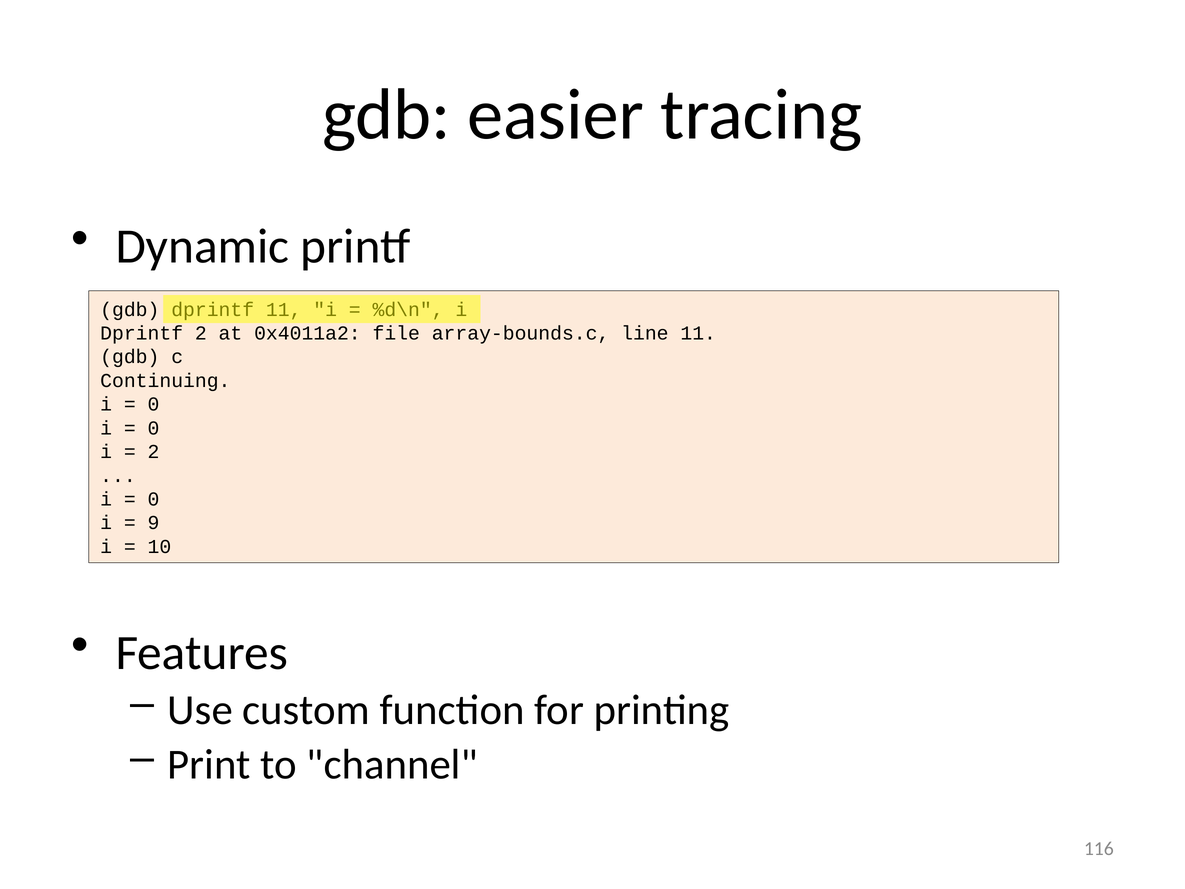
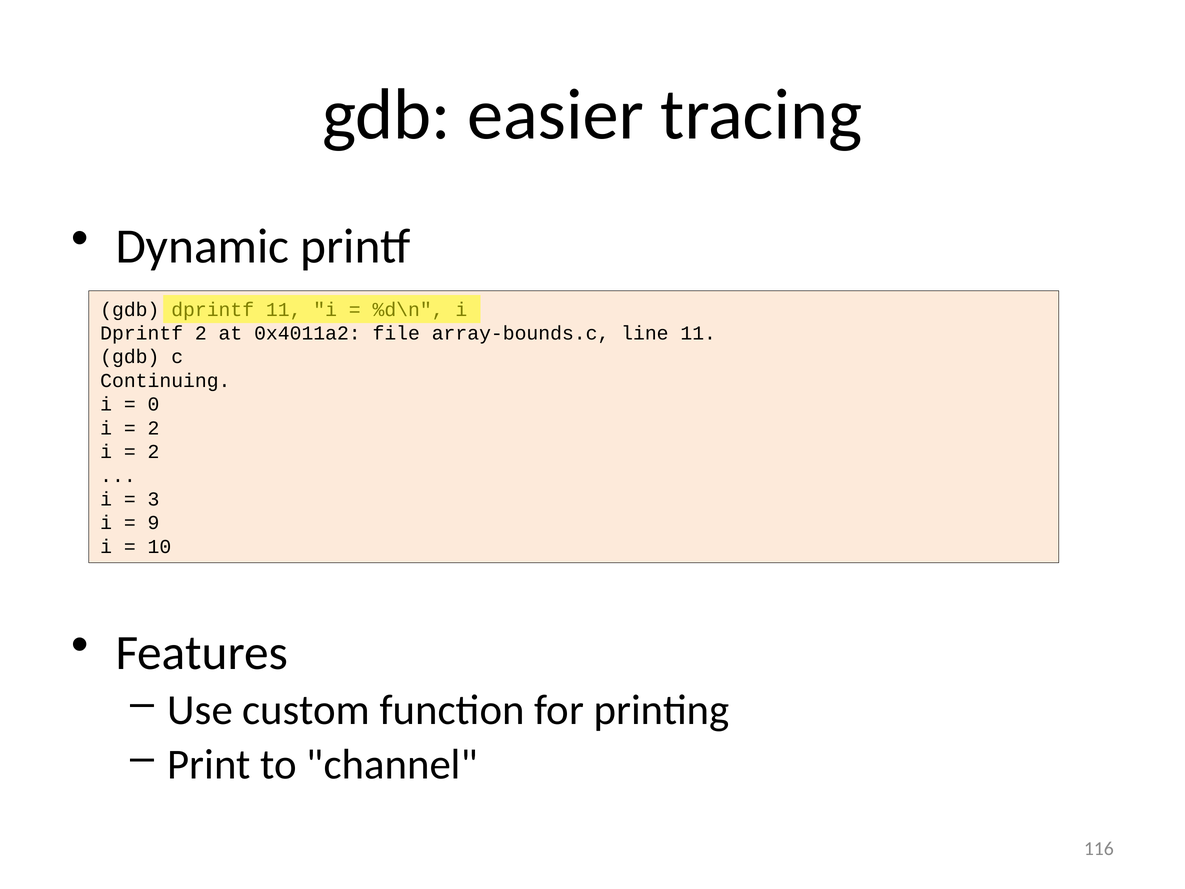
0 at (153, 428): 0 -> 2
0 at (153, 499): 0 -> 3
